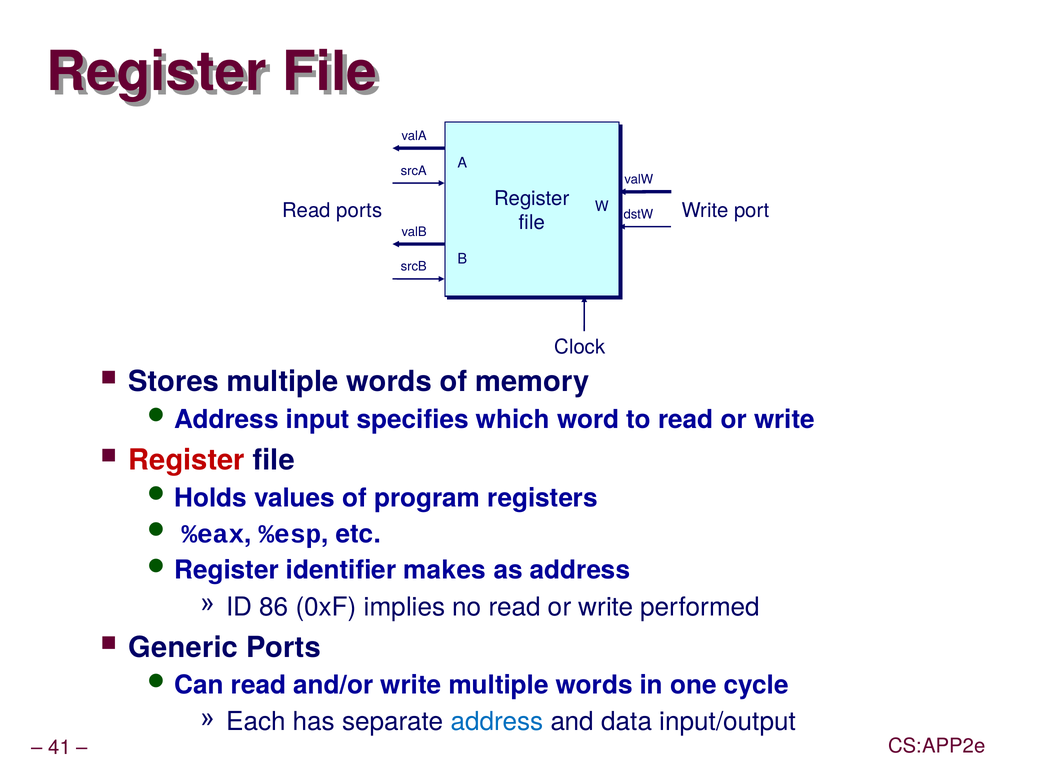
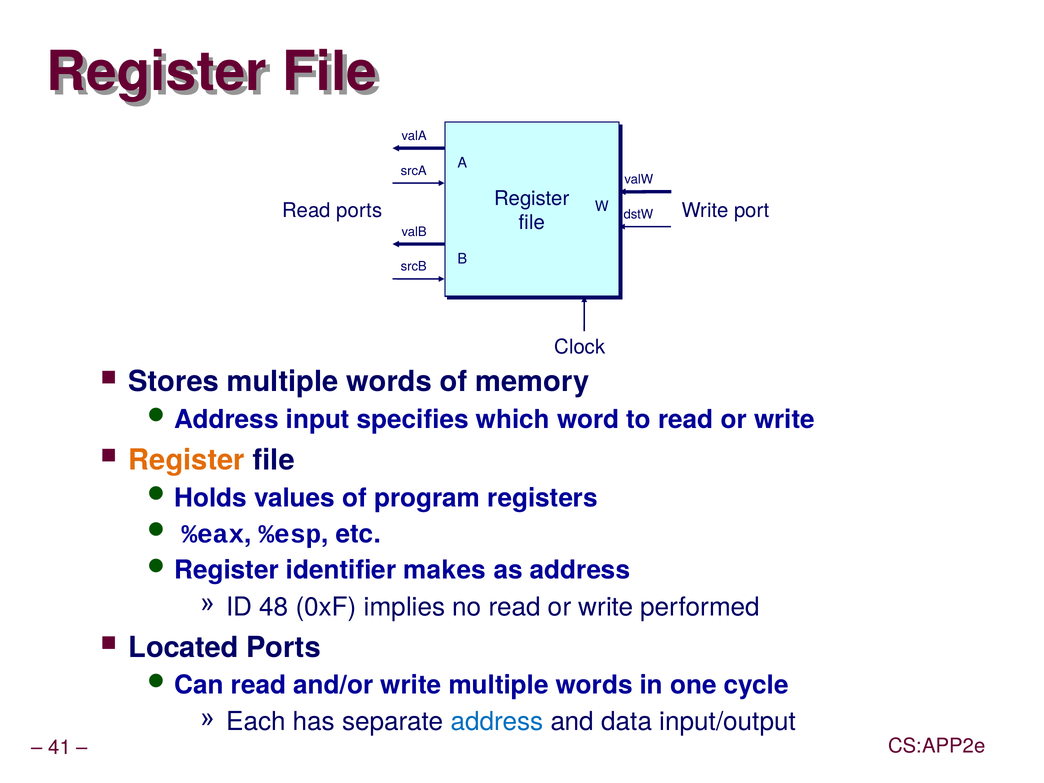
Register at (187, 460) colour: red -> orange
86: 86 -> 48
Generic: Generic -> Located
